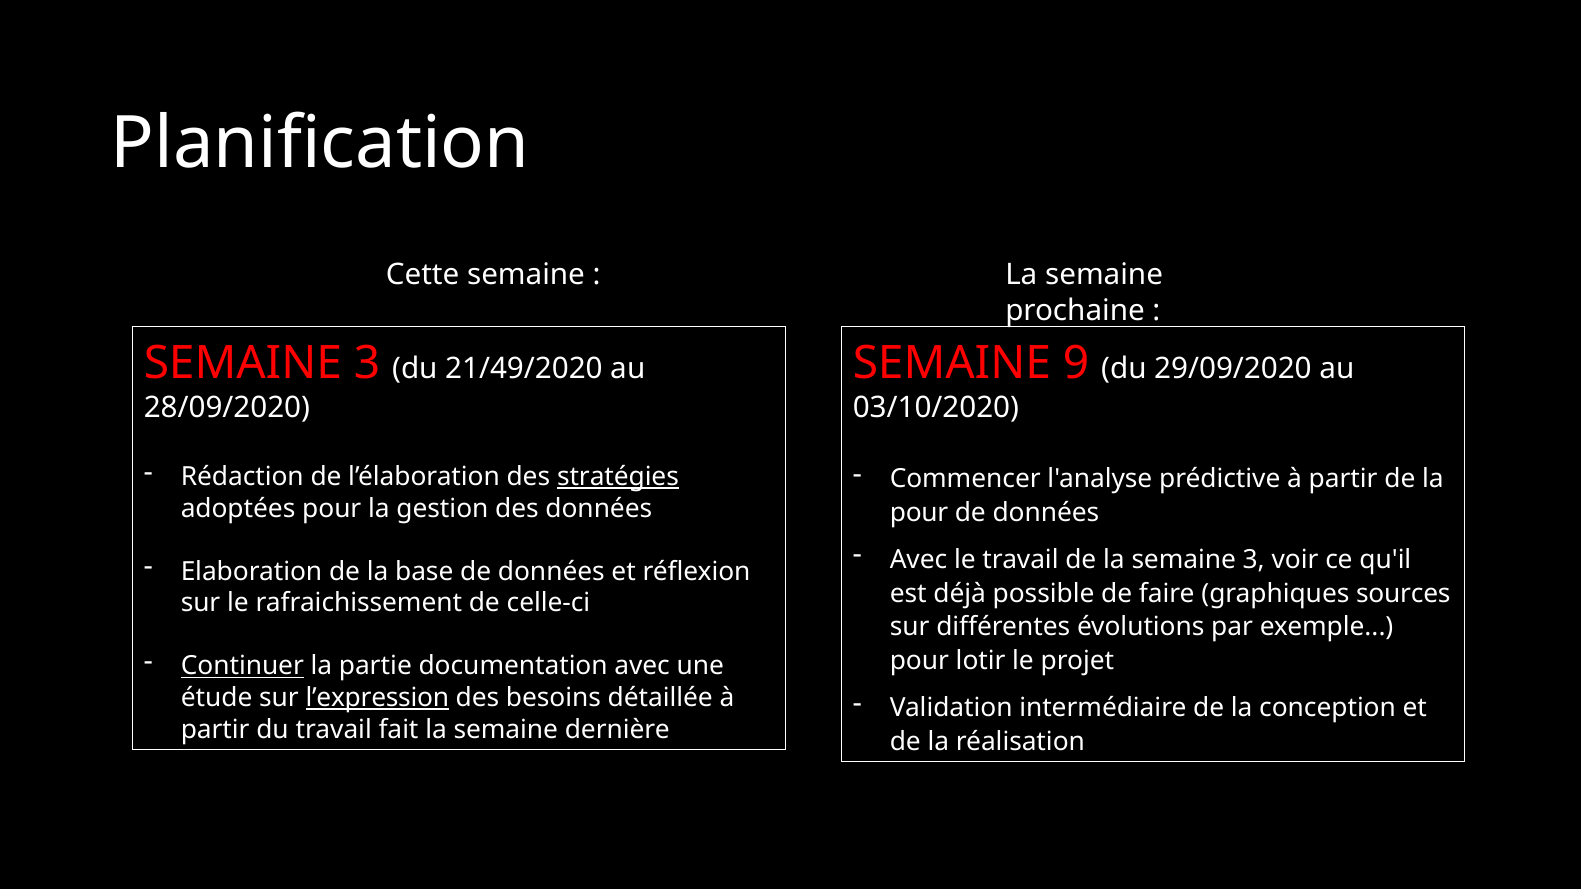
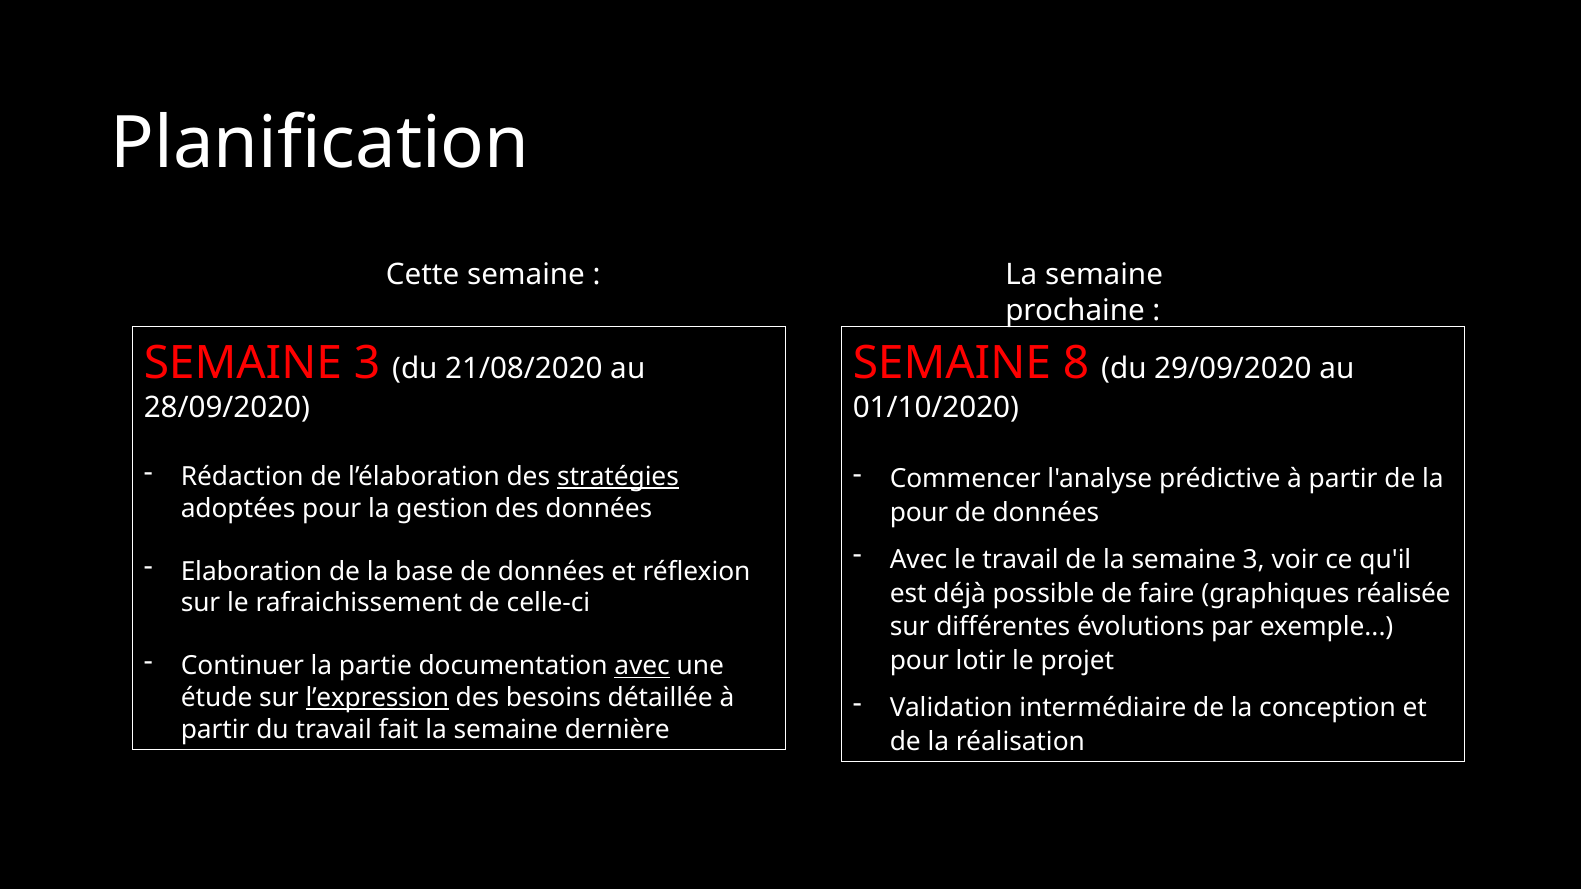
21/49/2020: 21/49/2020 -> 21/08/2020
9: 9 -> 8
03/10/2020: 03/10/2020 -> 01/10/2020
sources: sources -> réalisée
Continuer underline: present -> none
avec at (642, 667) underline: none -> present
